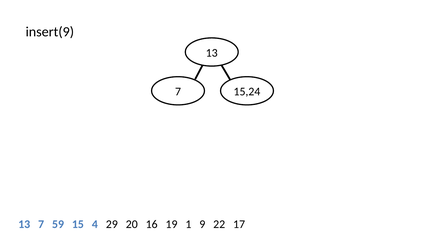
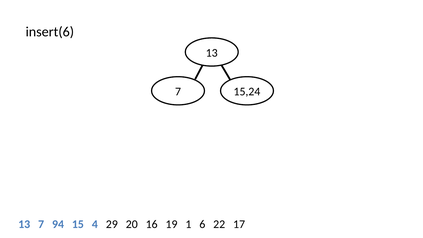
insert(9: insert(9 -> insert(6
59: 59 -> 94
9: 9 -> 6
